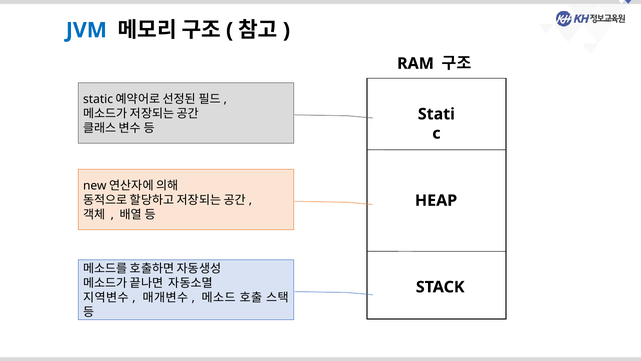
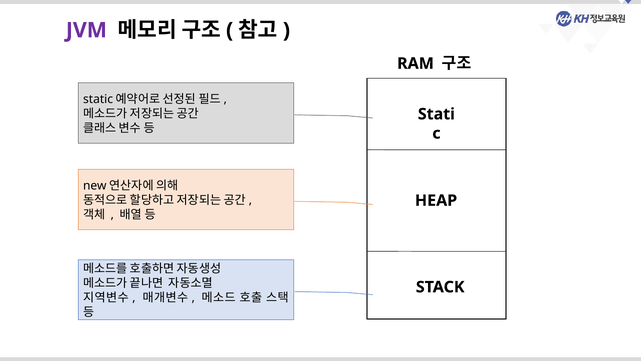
JVM colour: blue -> purple
